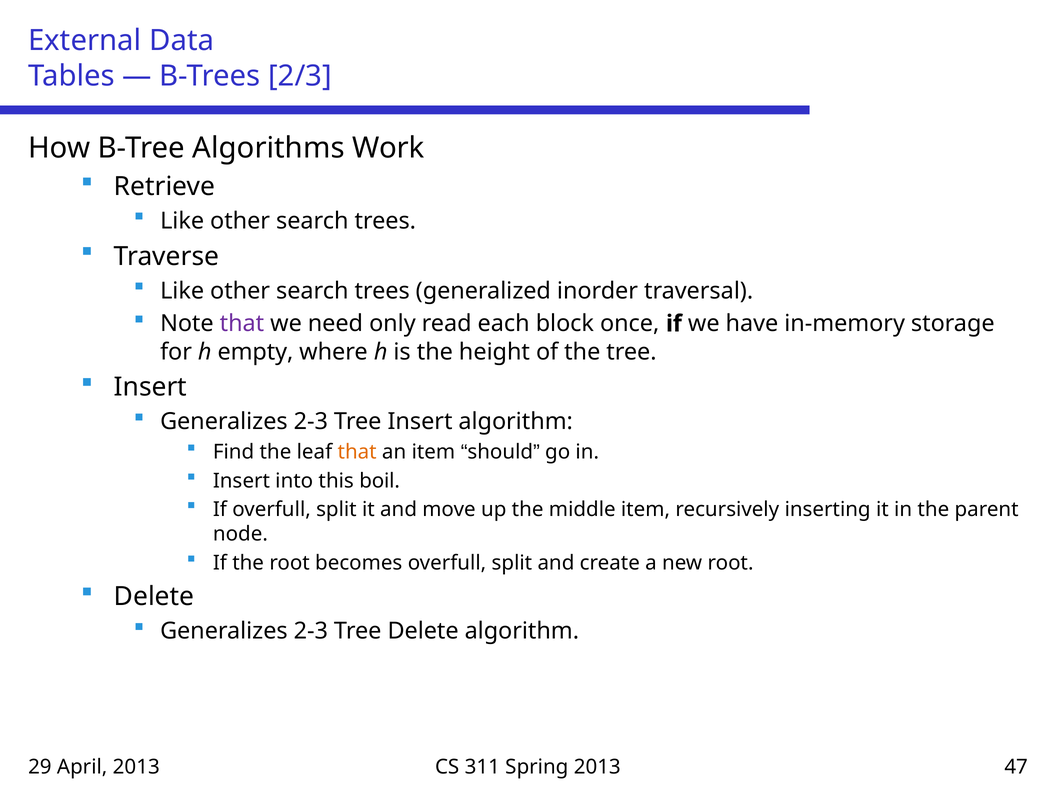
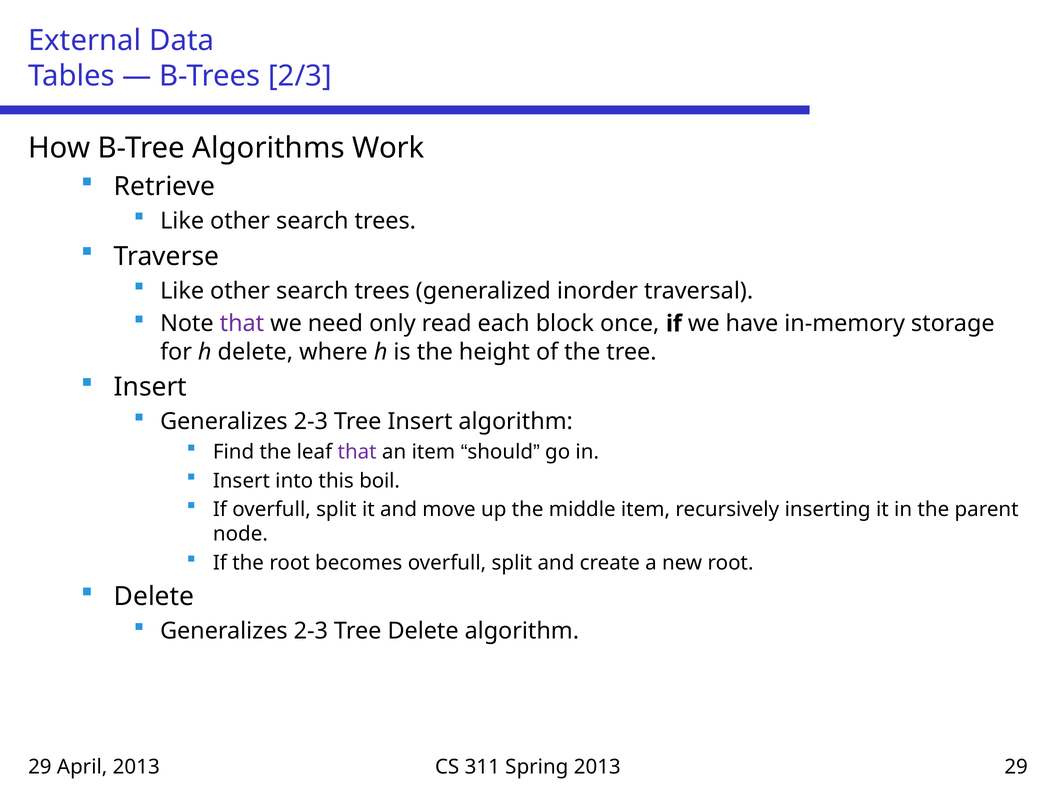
h empty: empty -> delete
that at (357, 452) colour: orange -> purple
2013 47: 47 -> 29
